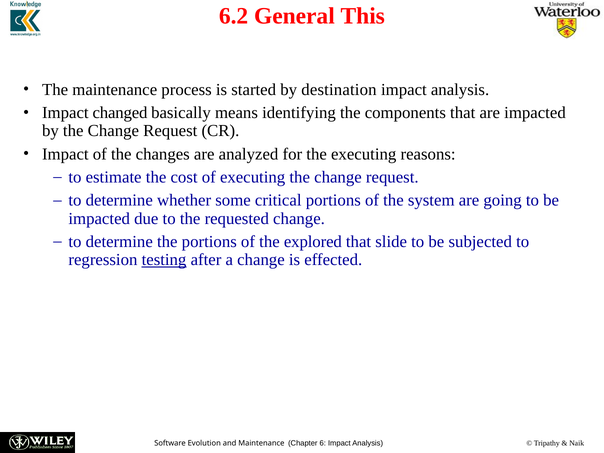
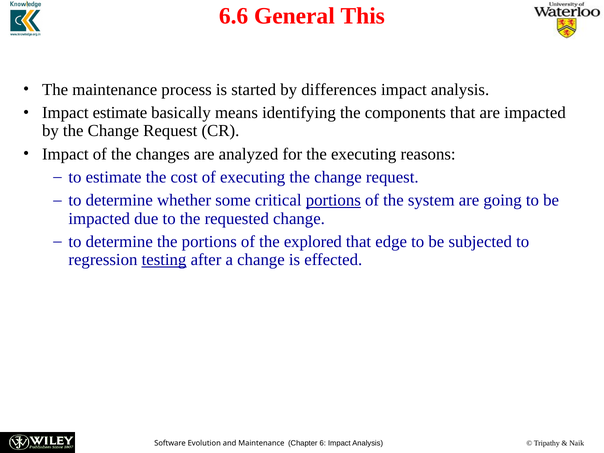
6.2: 6.2 -> 6.6
destination: destination -> differences
Impact changed: changed -> estimate
portions at (333, 200) underline: none -> present
slide: slide -> edge
